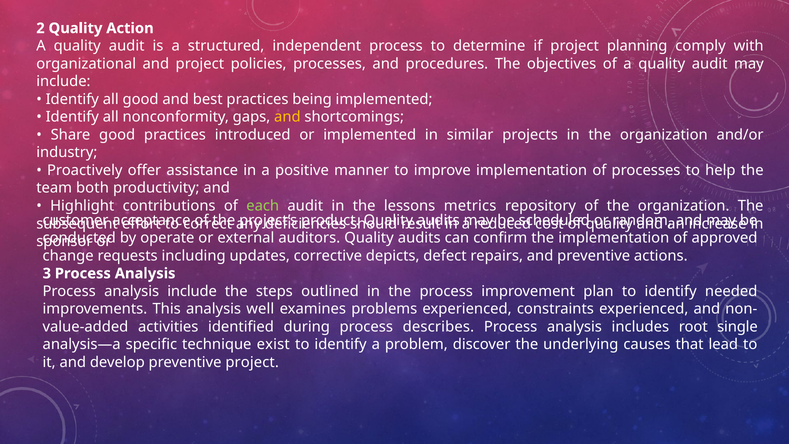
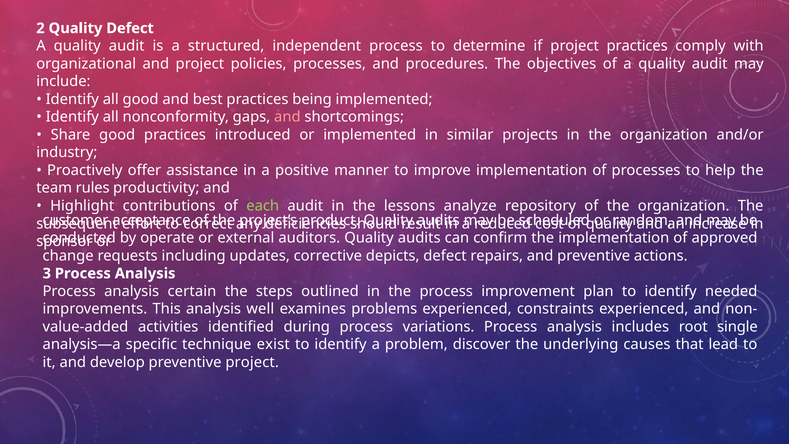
Quality Action: Action -> Defect
project planning: planning -> practices
and at (287, 117) colour: yellow -> pink
both: both -> rules
metrics: metrics -> analyze
analysis include: include -> certain
describes: describes -> variations
